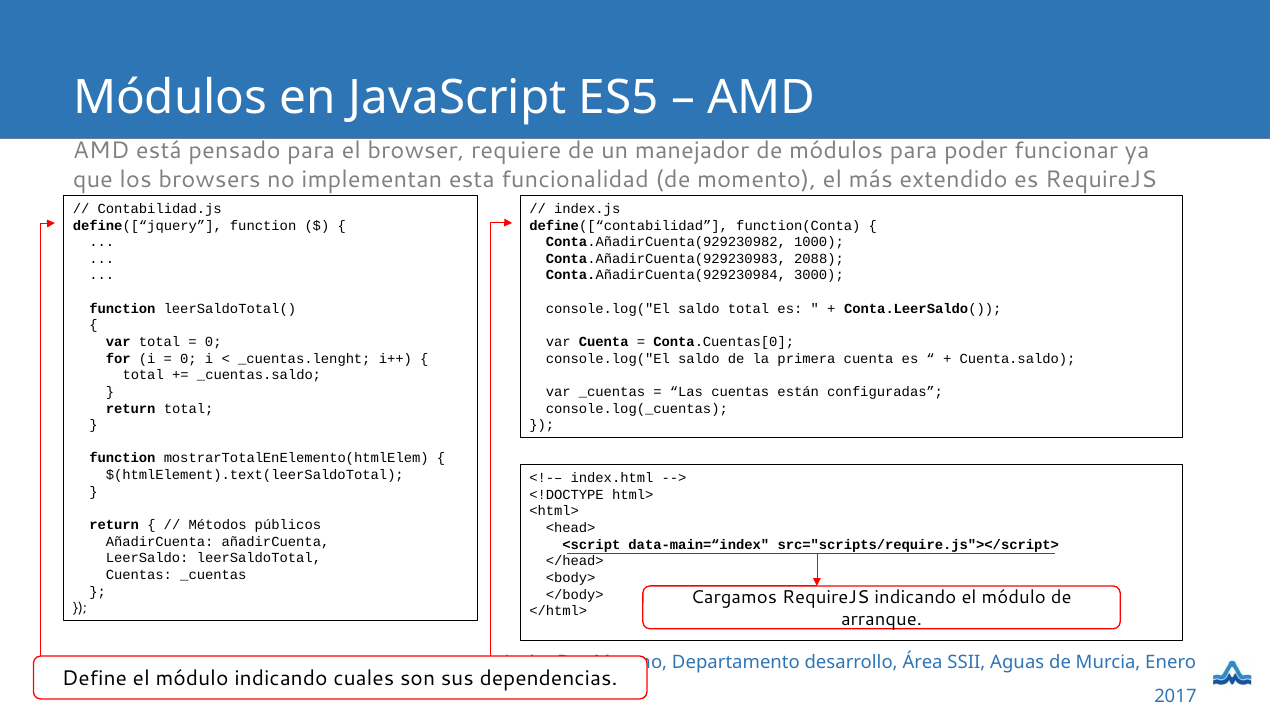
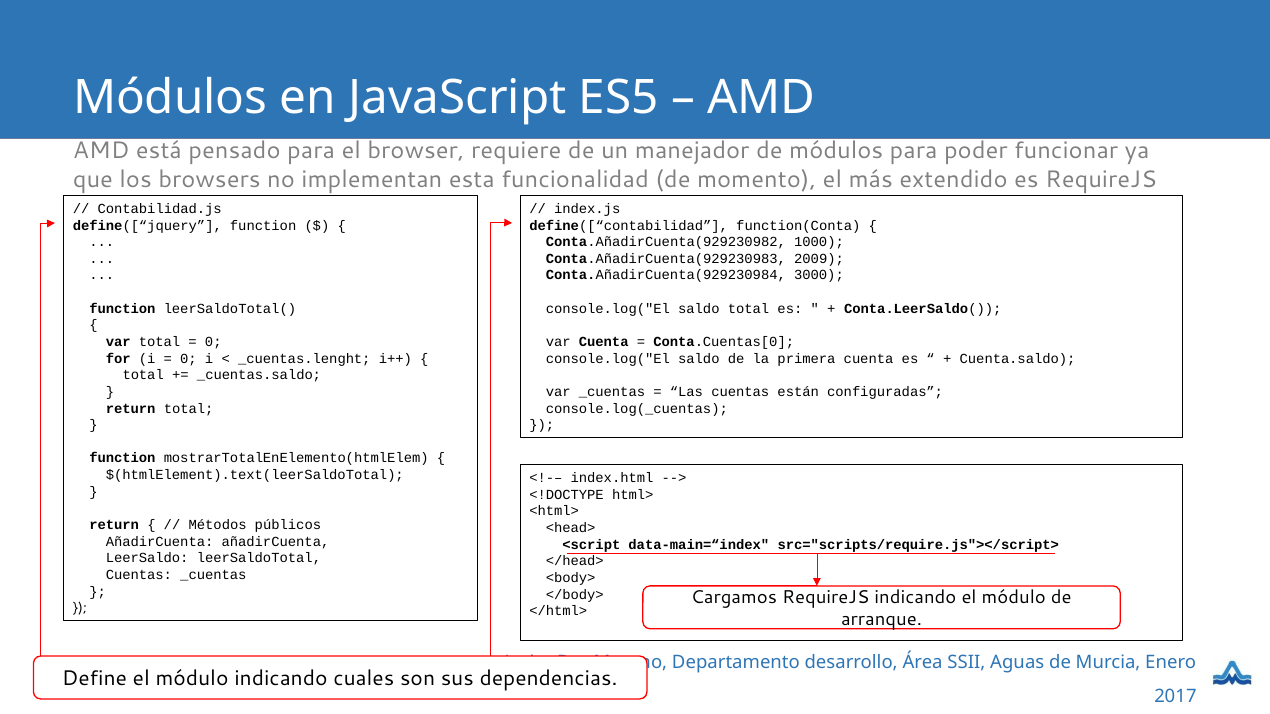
2088: 2088 -> 2009
